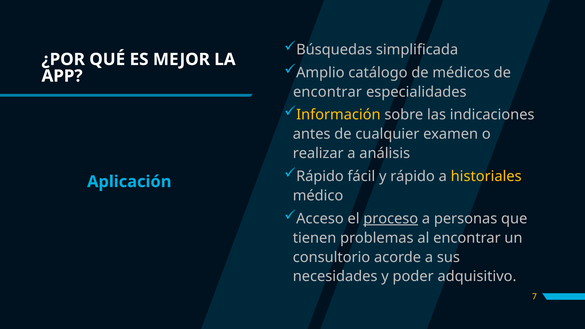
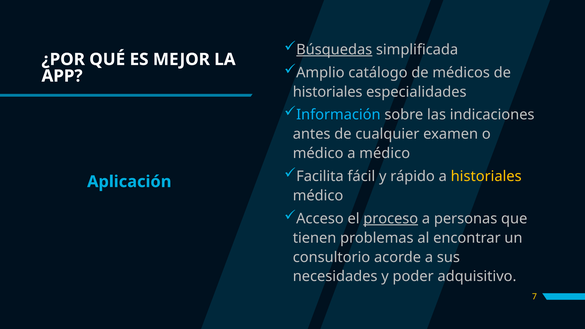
Búsquedas underline: none -> present
encontrar at (327, 92): encontrar -> historiales
Información colour: yellow -> light blue
realizar at (318, 153): realizar -> médico
a análisis: análisis -> médico
Rápido at (320, 176): Rápido -> Facilita
